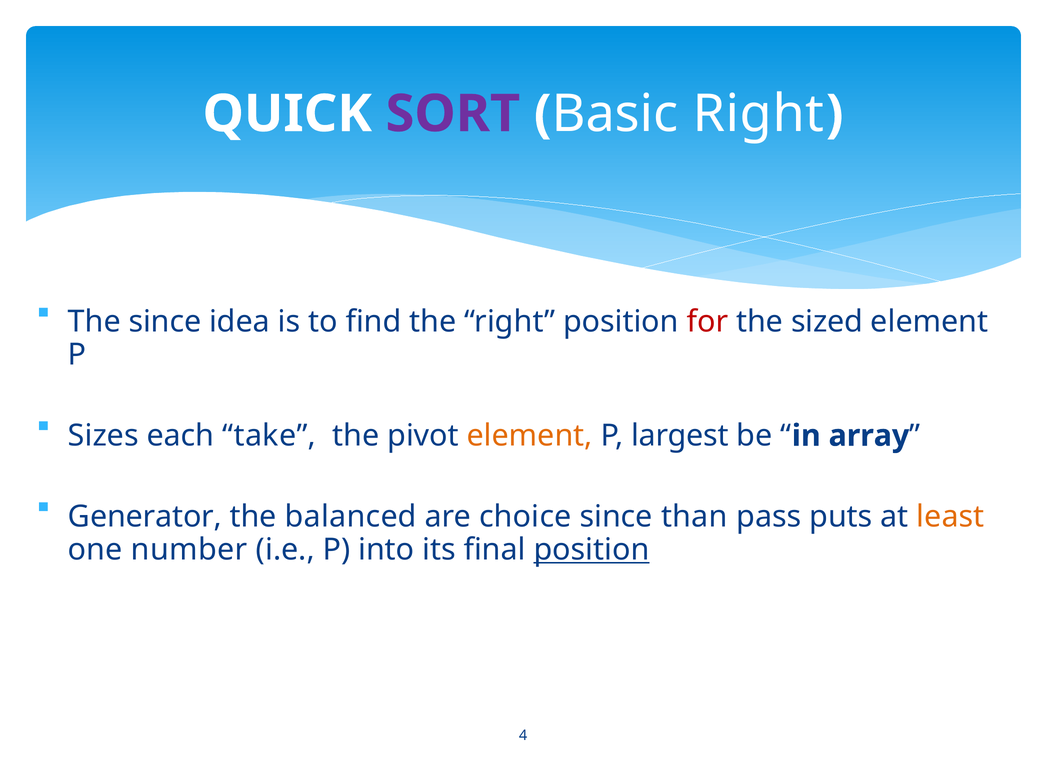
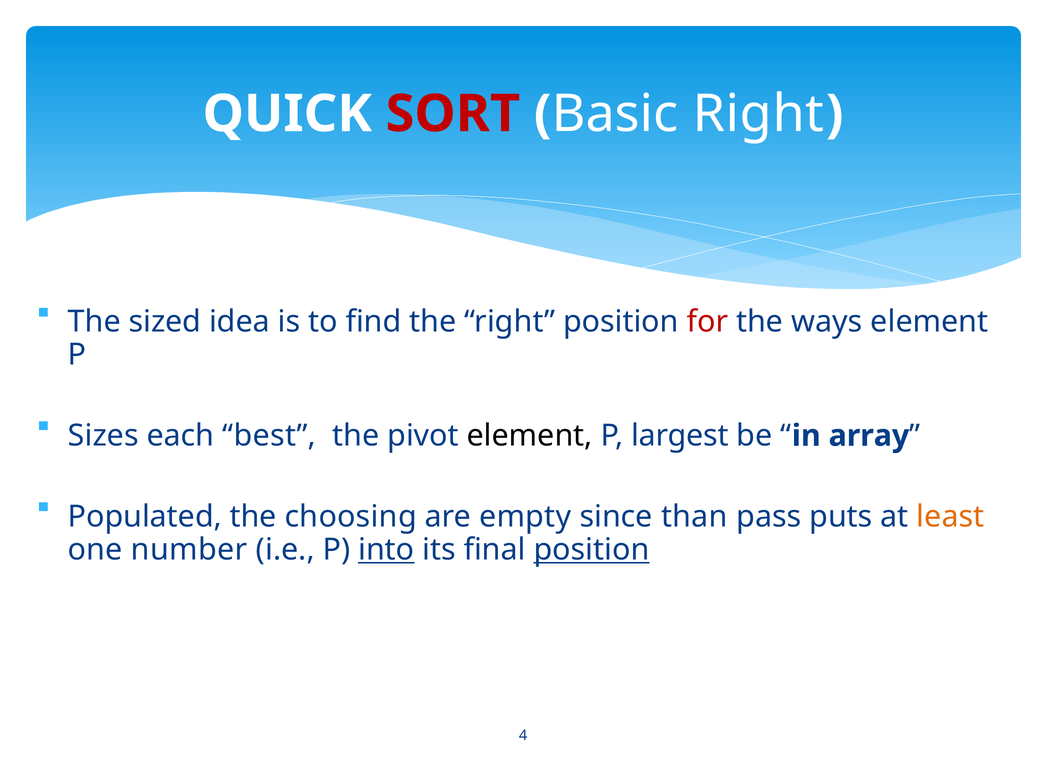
SORT colour: purple -> red
The since: since -> sized
sized: sized -> ways
take: take -> best
element at (530, 436) colour: orange -> black
Generator: Generator -> Populated
balanced: balanced -> choosing
choice: choice -> empty
into underline: none -> present
